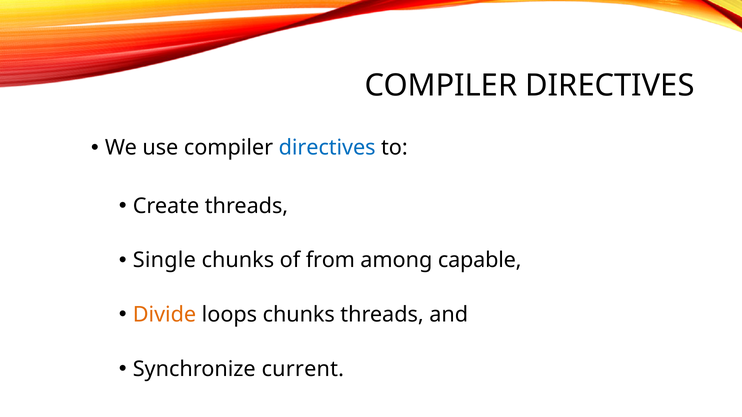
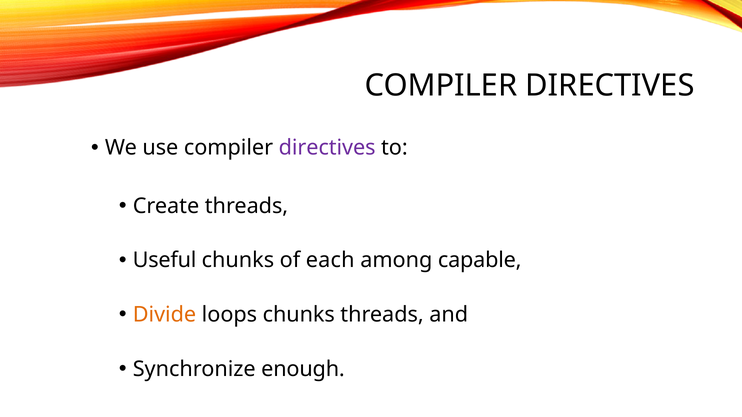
directives at (327, 148) colour: blue -> purple
Single: Single -> Useful
from: from -> each
current: current -> enough
